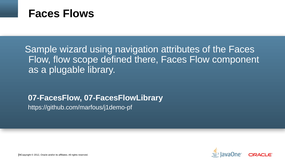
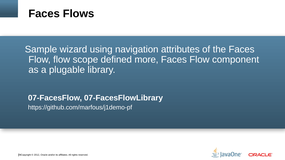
there: there -> more
